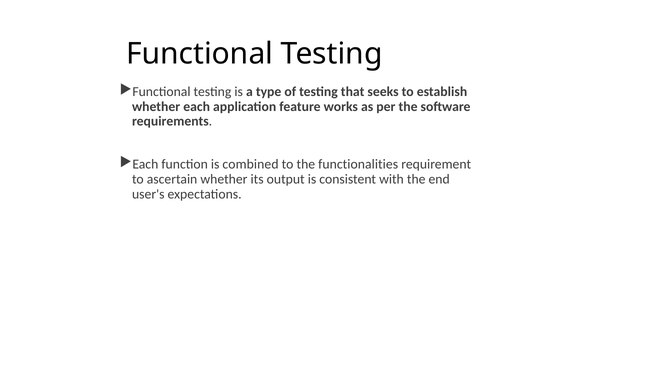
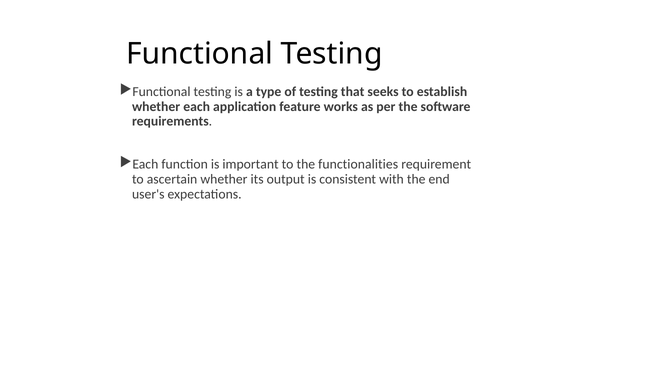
combined: combined -> important
